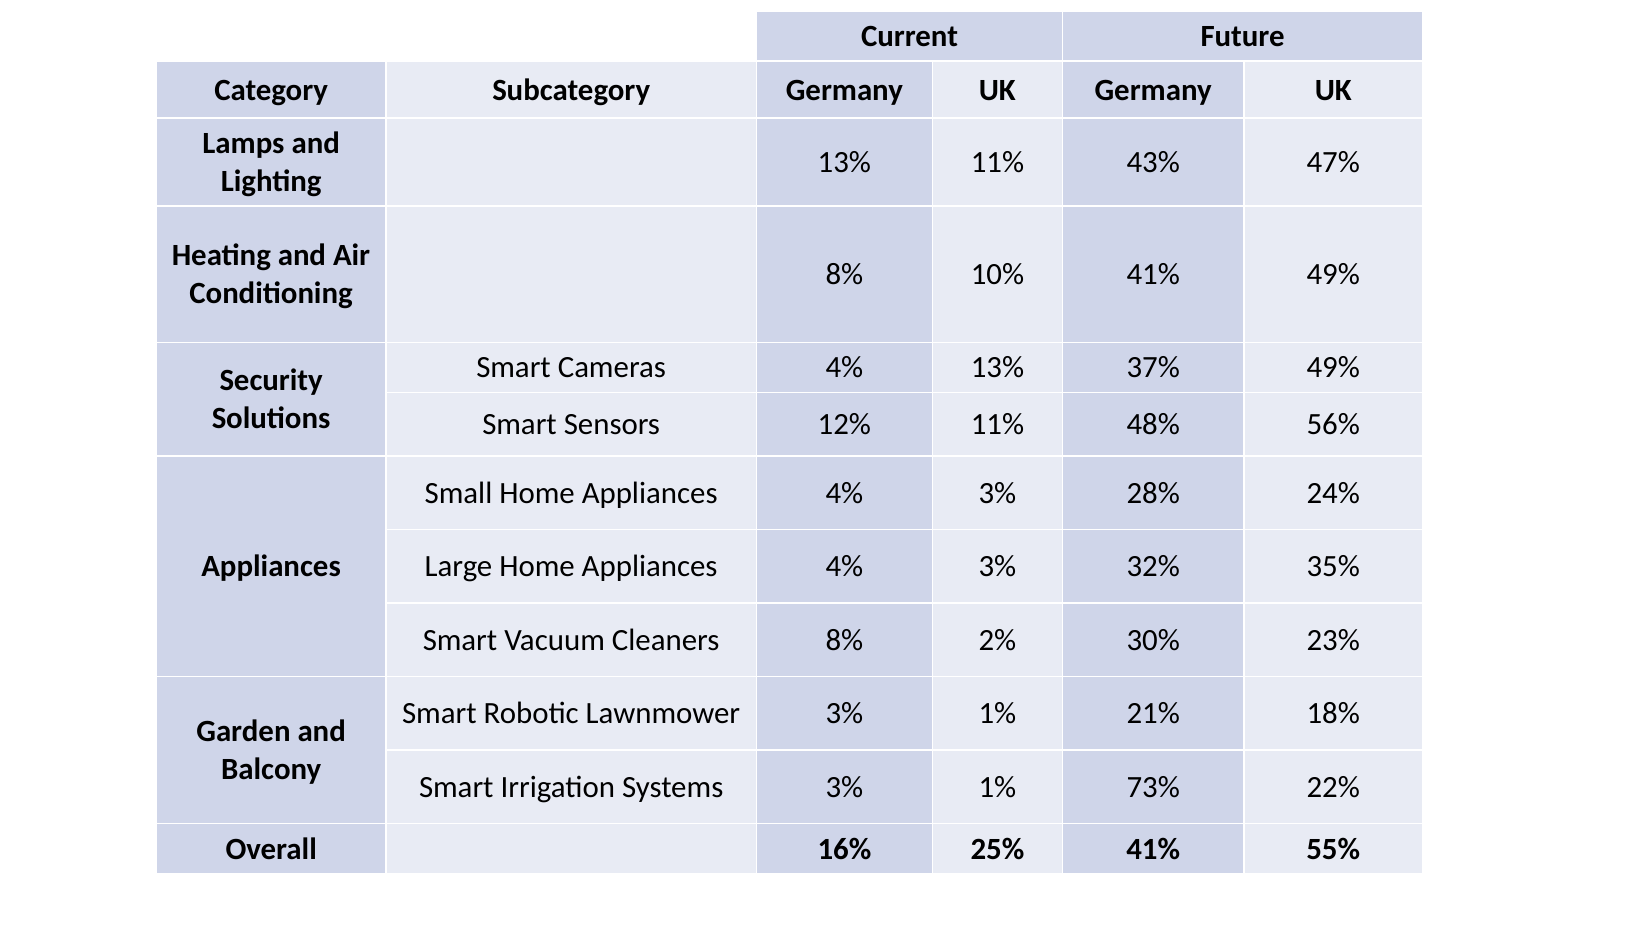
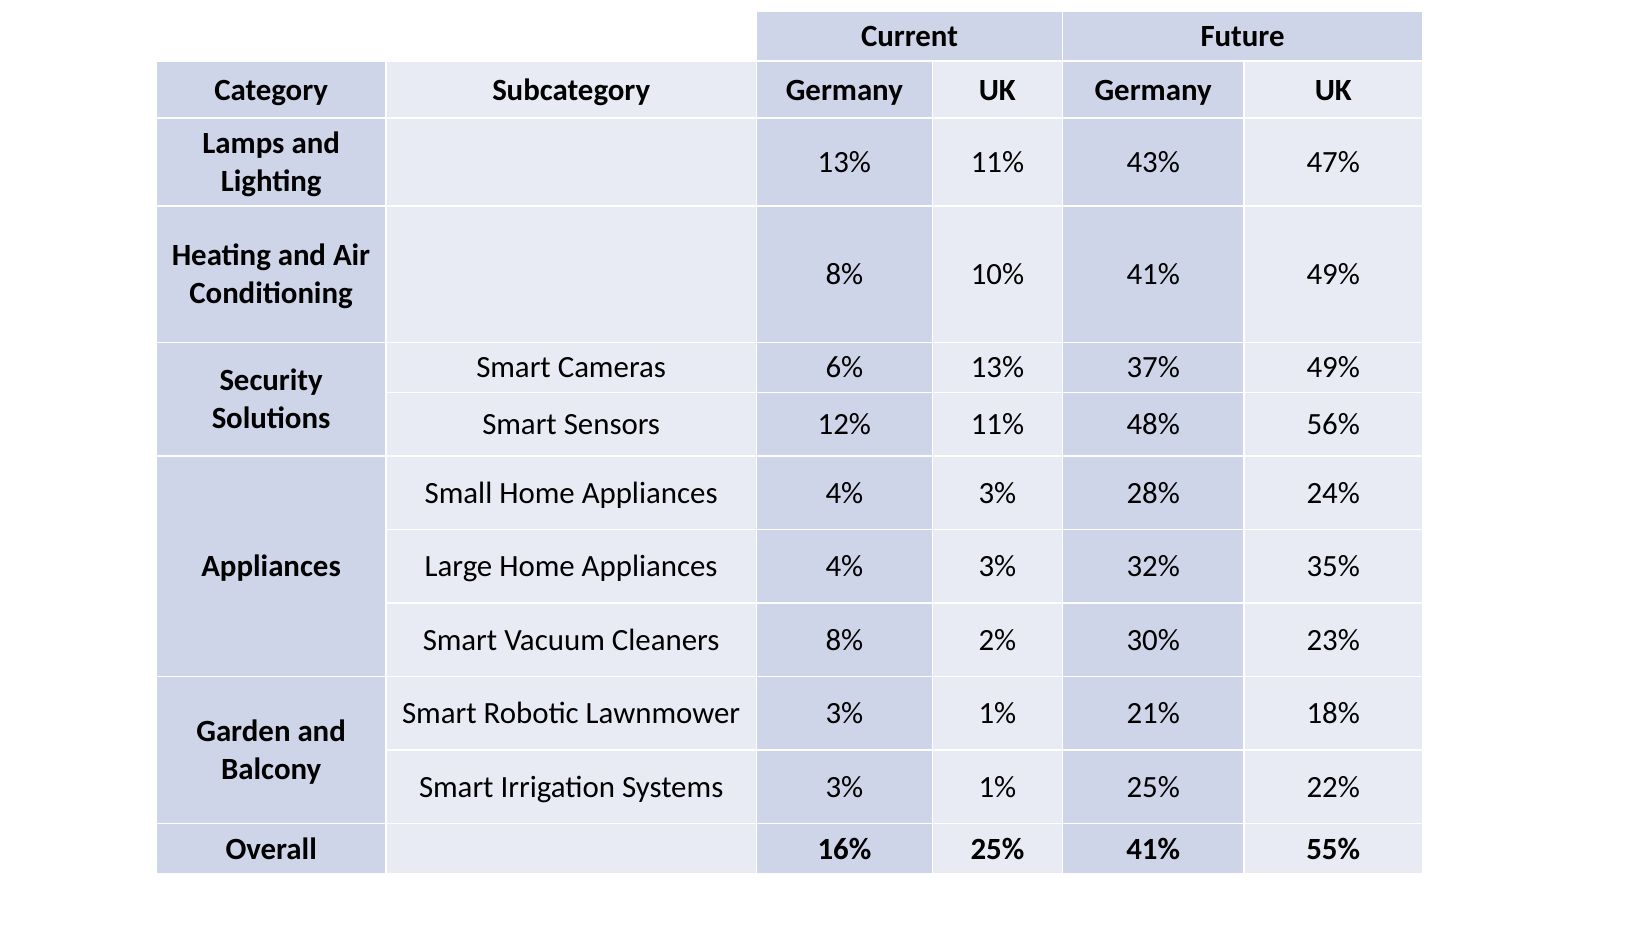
Cameras 4%: 4% -> 6%
1% 73%: 73% -> 25%
